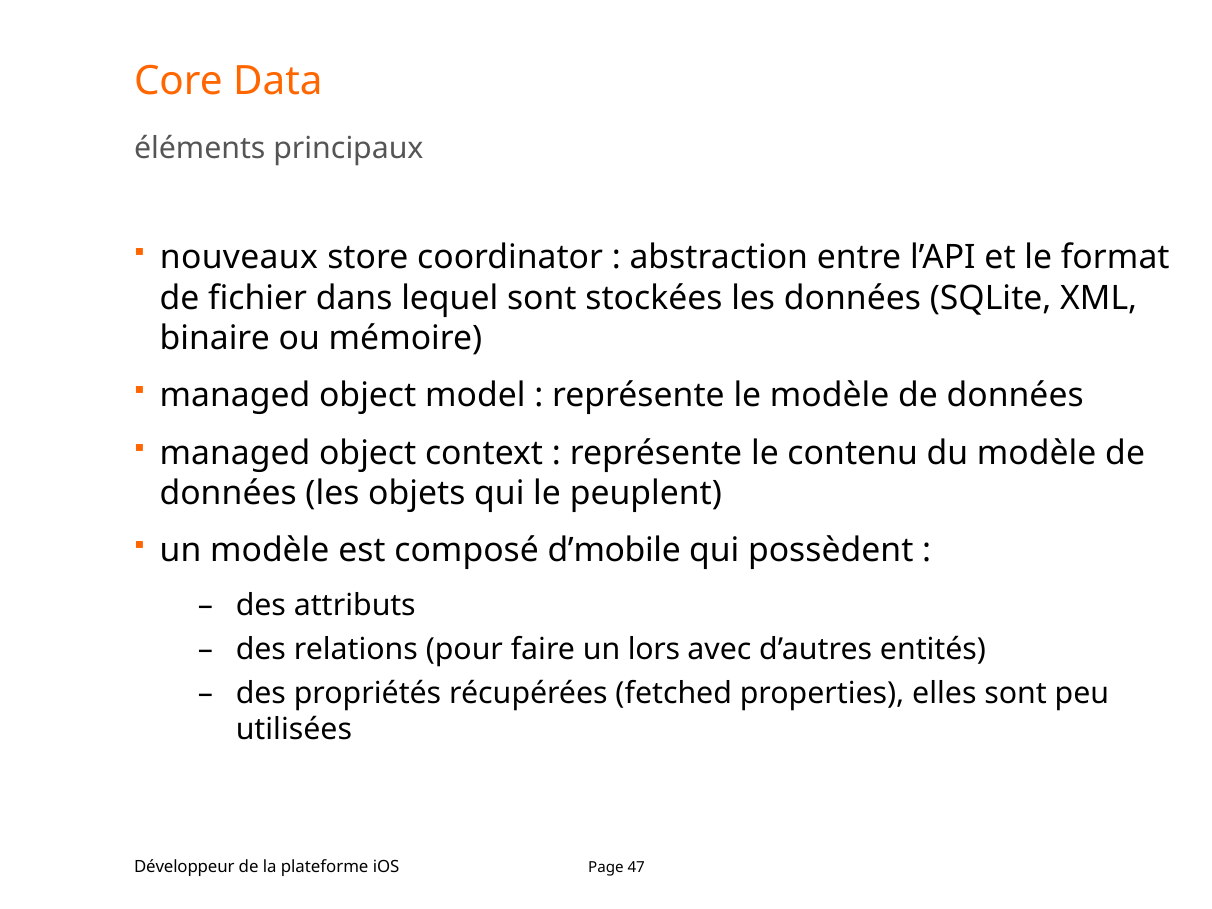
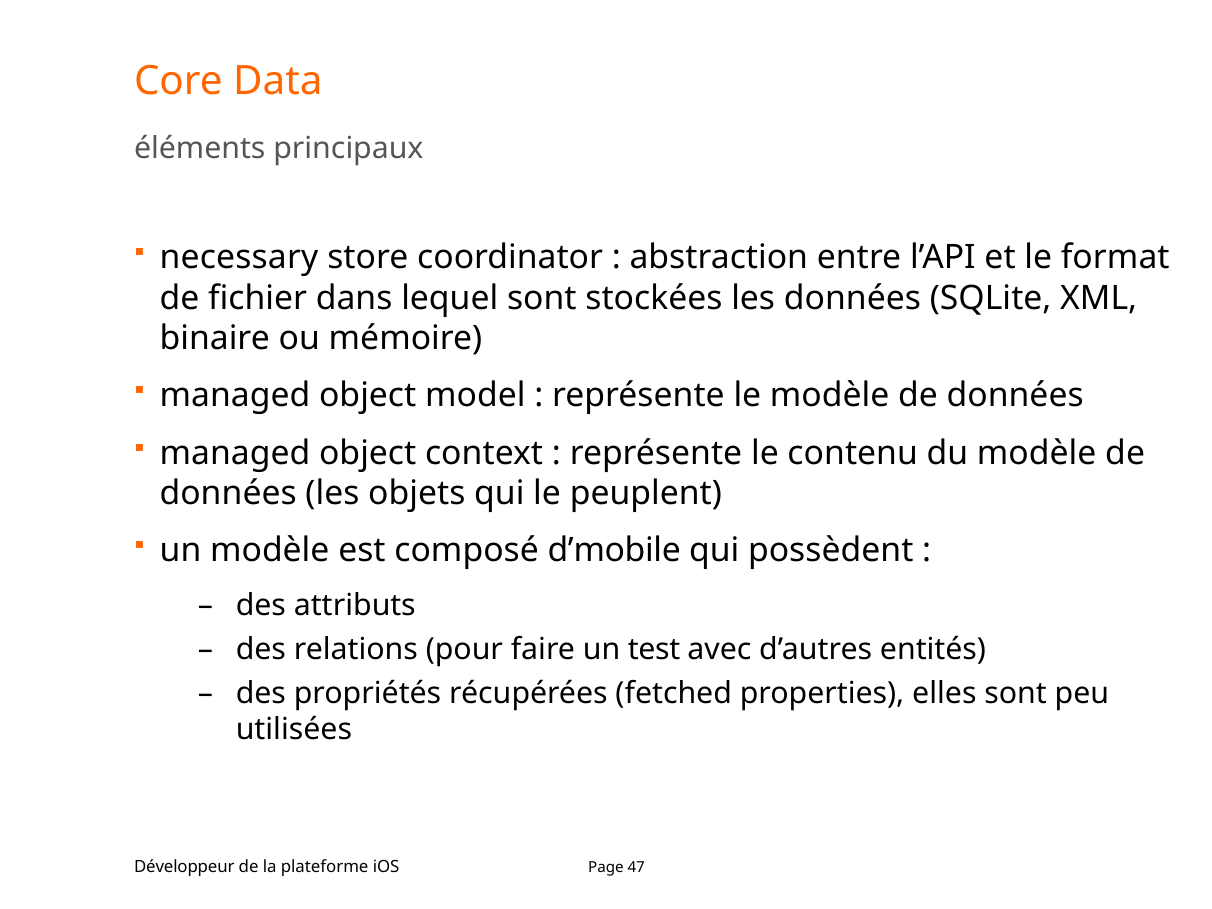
nouveaux: nouveaux -> necessary
lors: lors -> test
